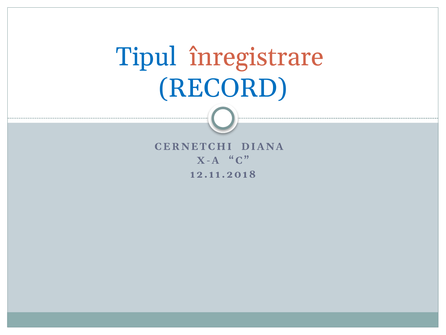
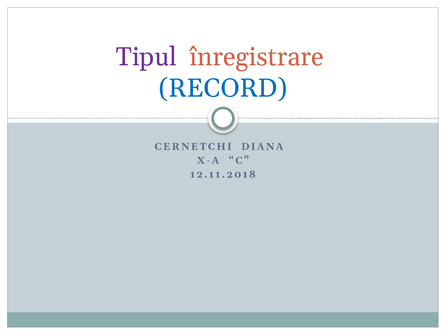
Tipul colour: blue -> purple
